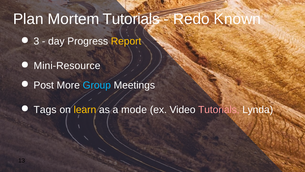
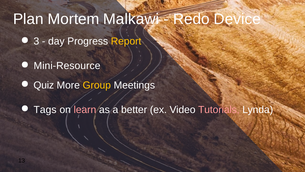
Mortem Tutorials: Tutorials -> Malkawi
Known: Known -> Device
Post: Post -> Quiz
Group colour: light blue -> yellow
learn colour: yellow -> pink
mode: mode -> better
